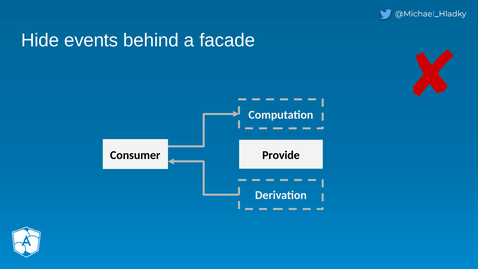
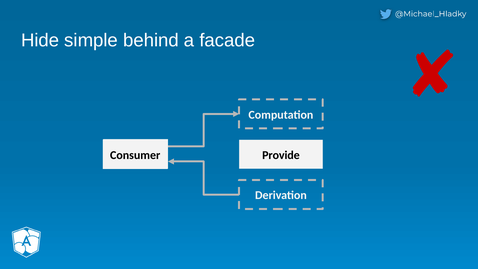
events: events -> simple
